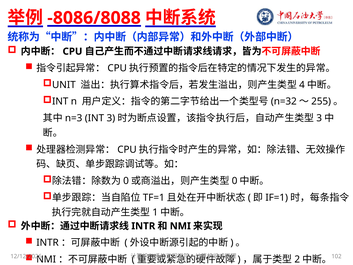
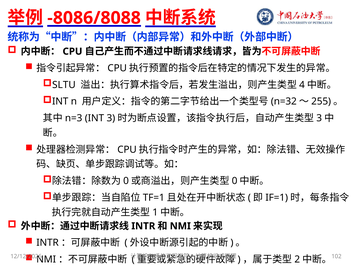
UNIT: UNIT -> SLTU
